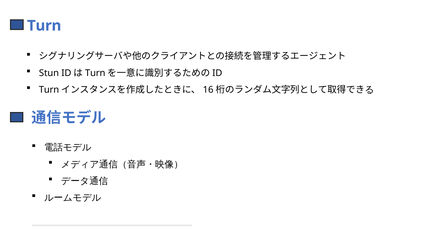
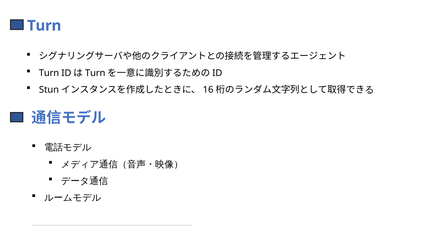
Stun at (49, 73): Stun -> Turn
Turn at (49, 90): Turn -> Stun
